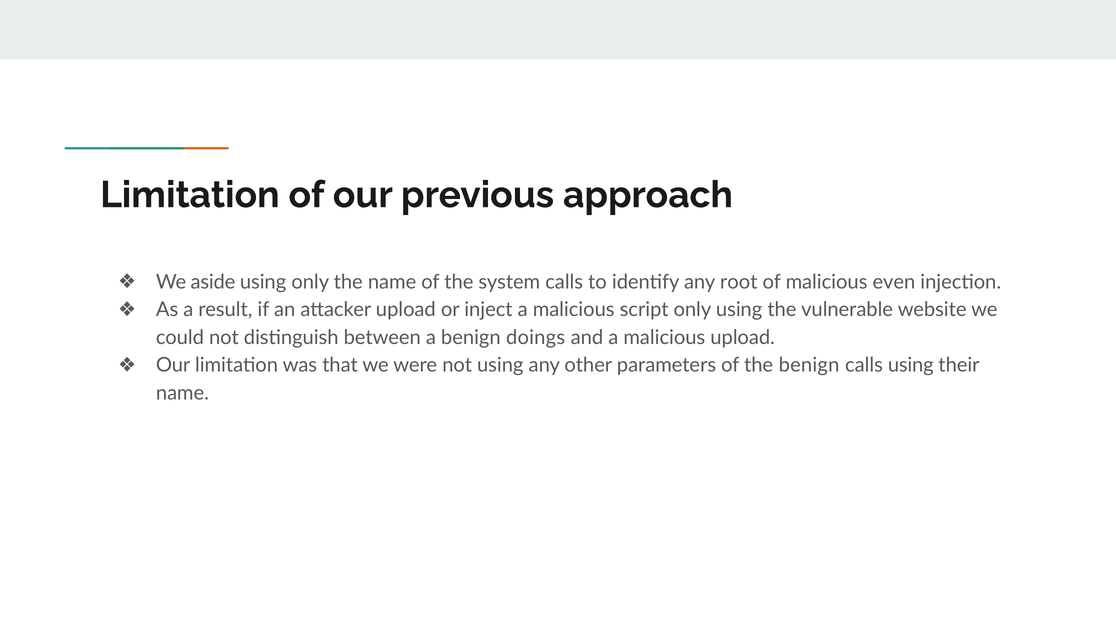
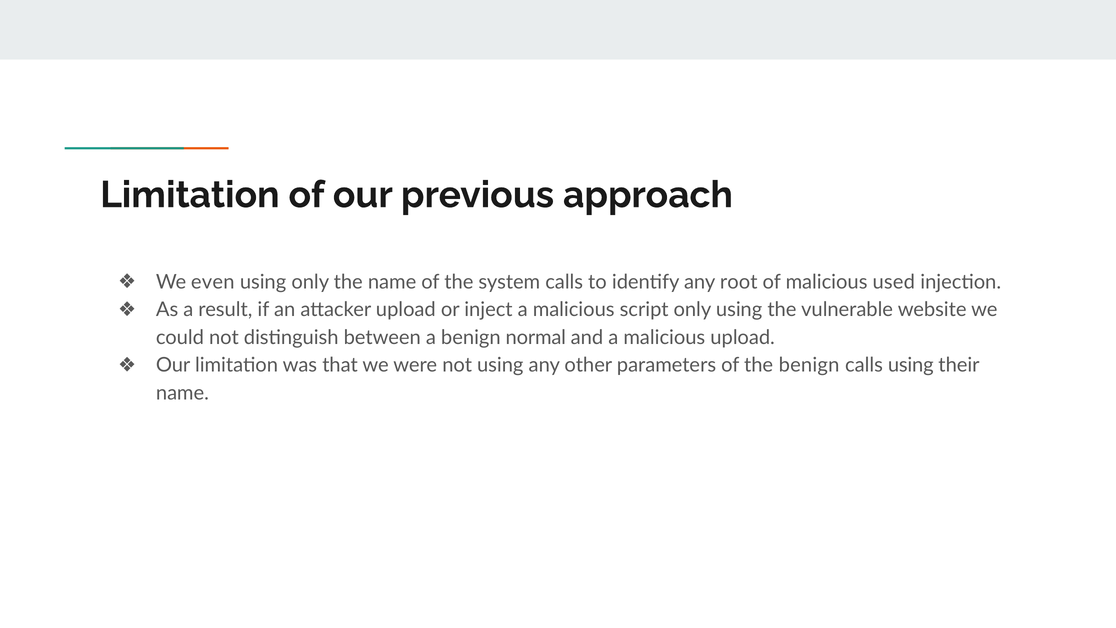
aside: aside -> even
even: even -> used
doings: doings -> normal
